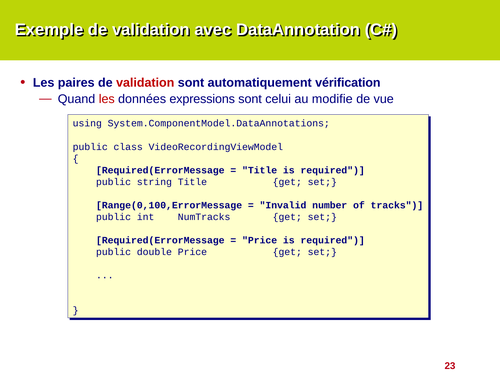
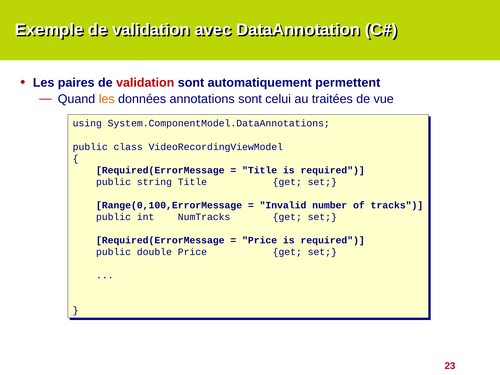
vérification: vérification -> permettent
les at (107, 99) colour: red -> orange
expressions: expressions -> annotations
modifie: modifie -> traitées
